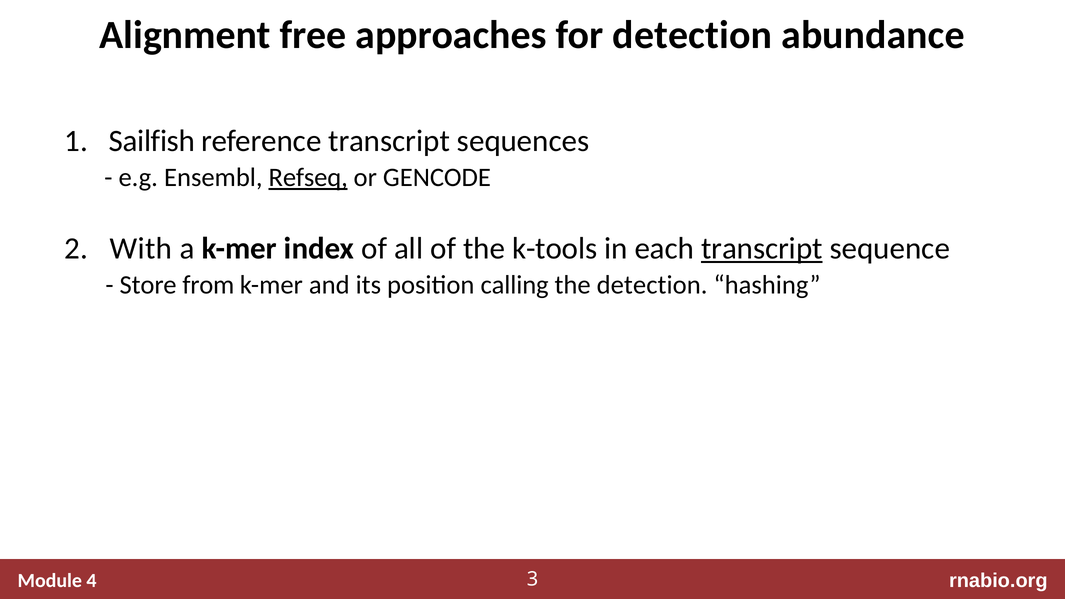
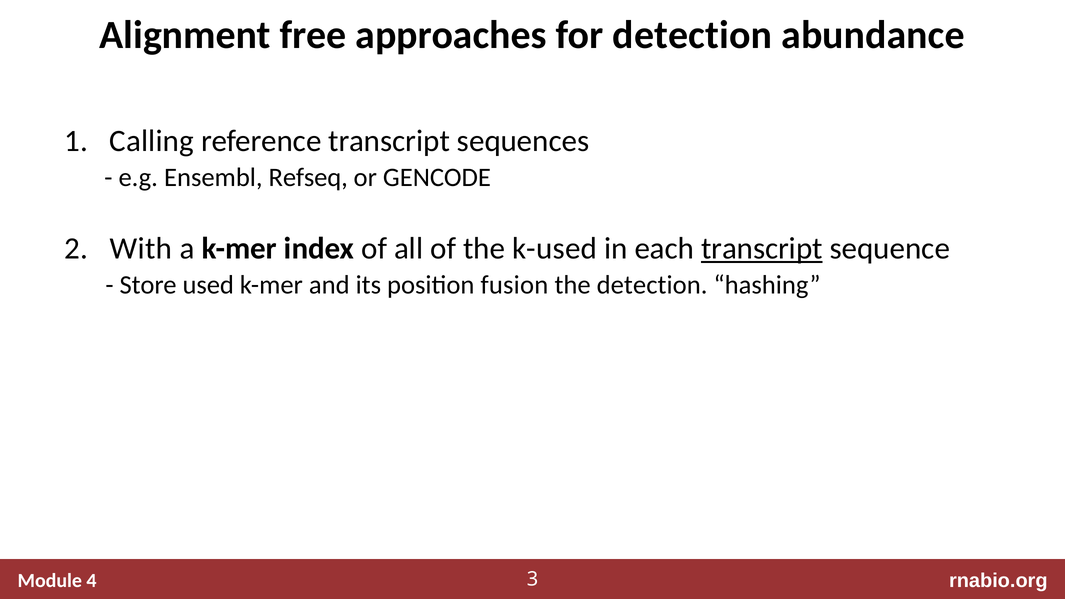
Sailfish: Sailfish -> Calling
Refseq underline: present -> none
k-tools: k-tools -> k-used
from: from -> used
calling: calling -> fusion
